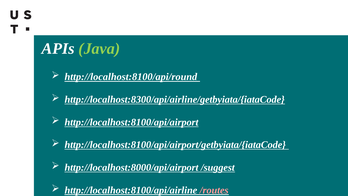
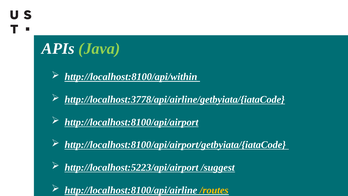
http://localhost:8100/api/round: http://localhost:8100/api/round -> http://localhost:8100/api/within
http://localhost:8300/api/airline/getbyiata/{iataCode: http://localhost:8300/api/airline/getbyiata/{iataCode -> http://localhost:3778/api/airline/getbyiata/{iataCode
http://localhost:8000/api/airport: http://localhost:8000/api/airport -> http://localhost:5223/api/airport
/routes colour: pink -> yellow
